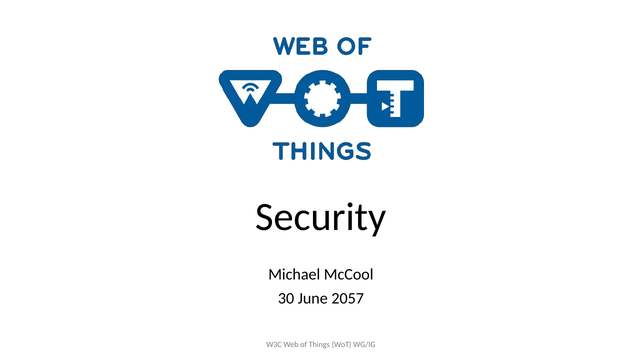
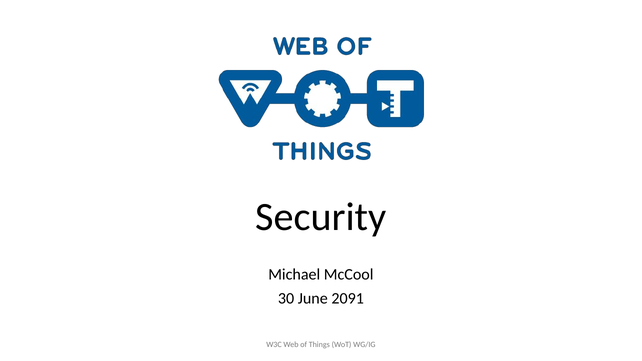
2057: 2057 -> 2091
